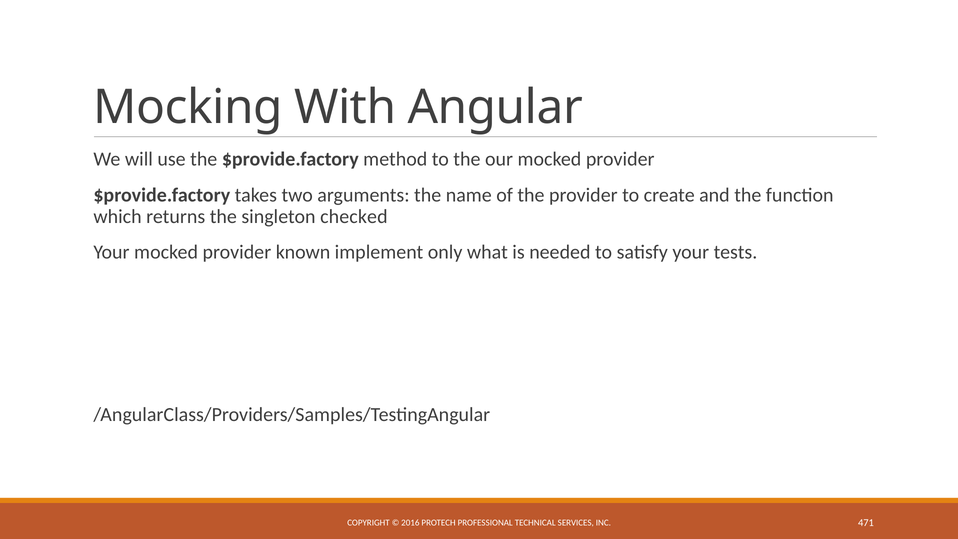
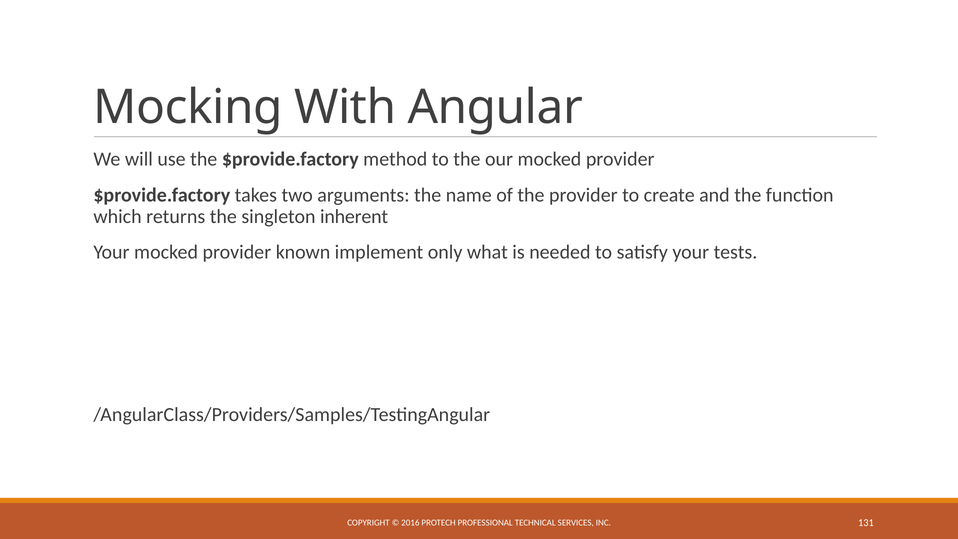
checked: checked -> inherent
471: 471 -> 131
